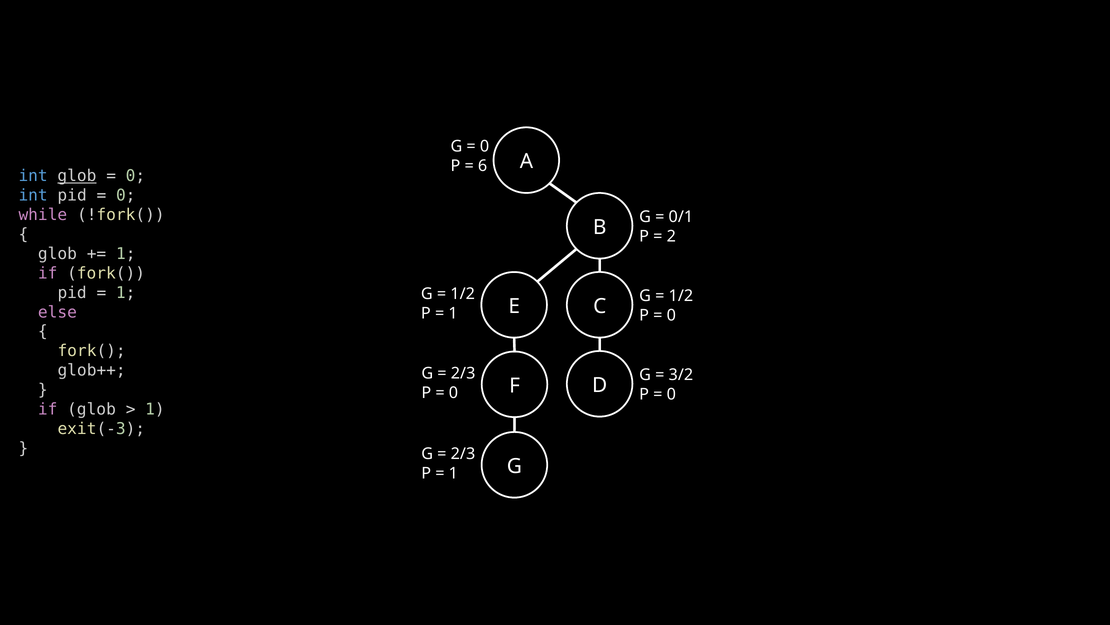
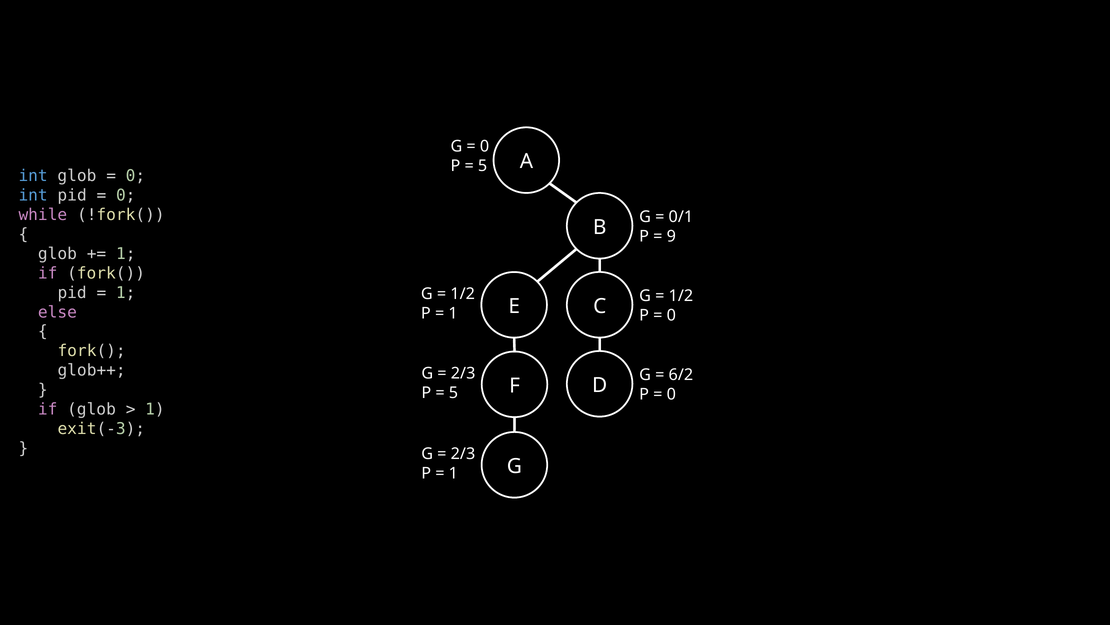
6 at (483, 166): 6 -> 5
glob at (77, 176) underline: present -> none
2: 2 -> 9
3/2: 3/2 -> 6/2
0 at (453, 392): 0 -> 5
